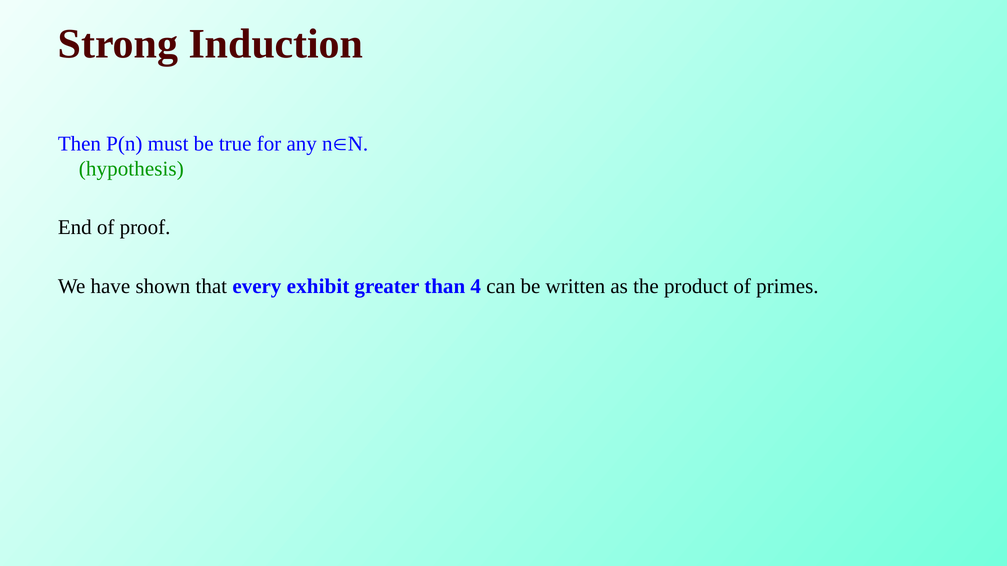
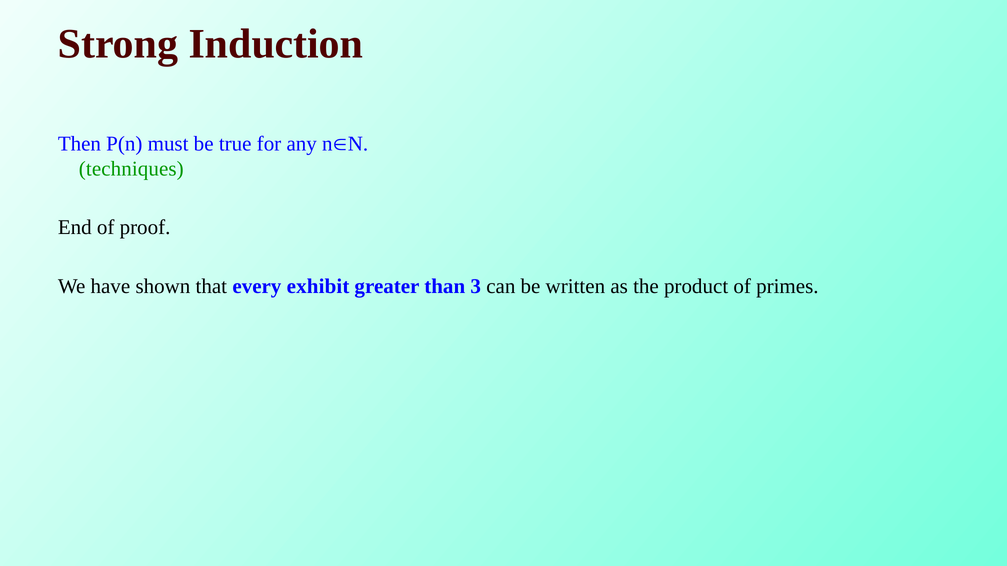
hypothesis: hypothesis -> techniques
4: 4 -> 3
